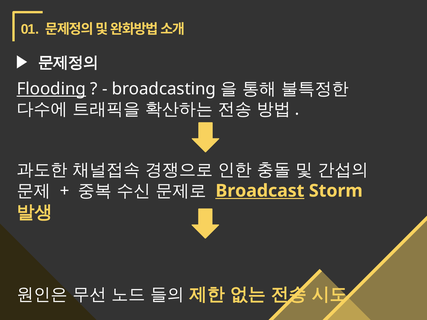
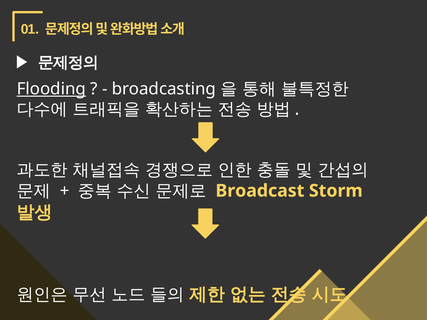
Broadcast underline: present -> none
